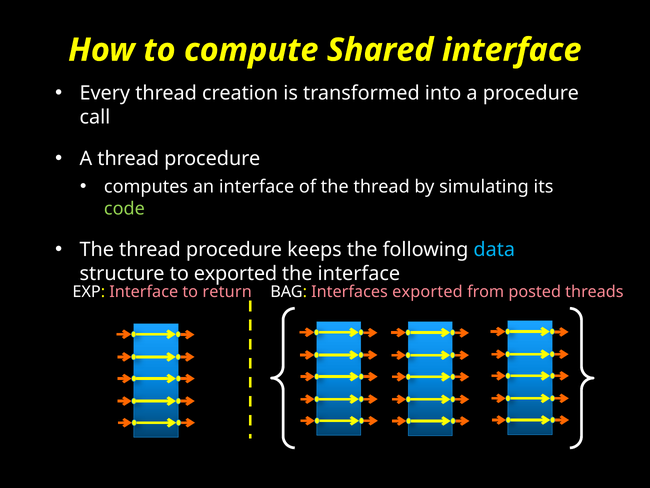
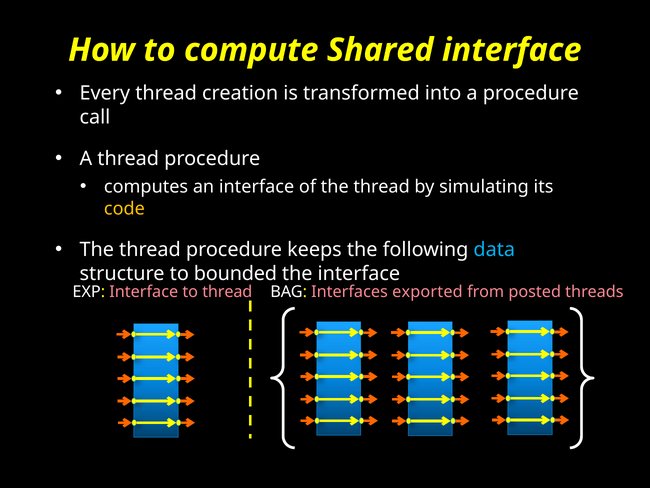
code colour: light green -> yellow
to exported: exported -> bounded
to return: return -> thread
